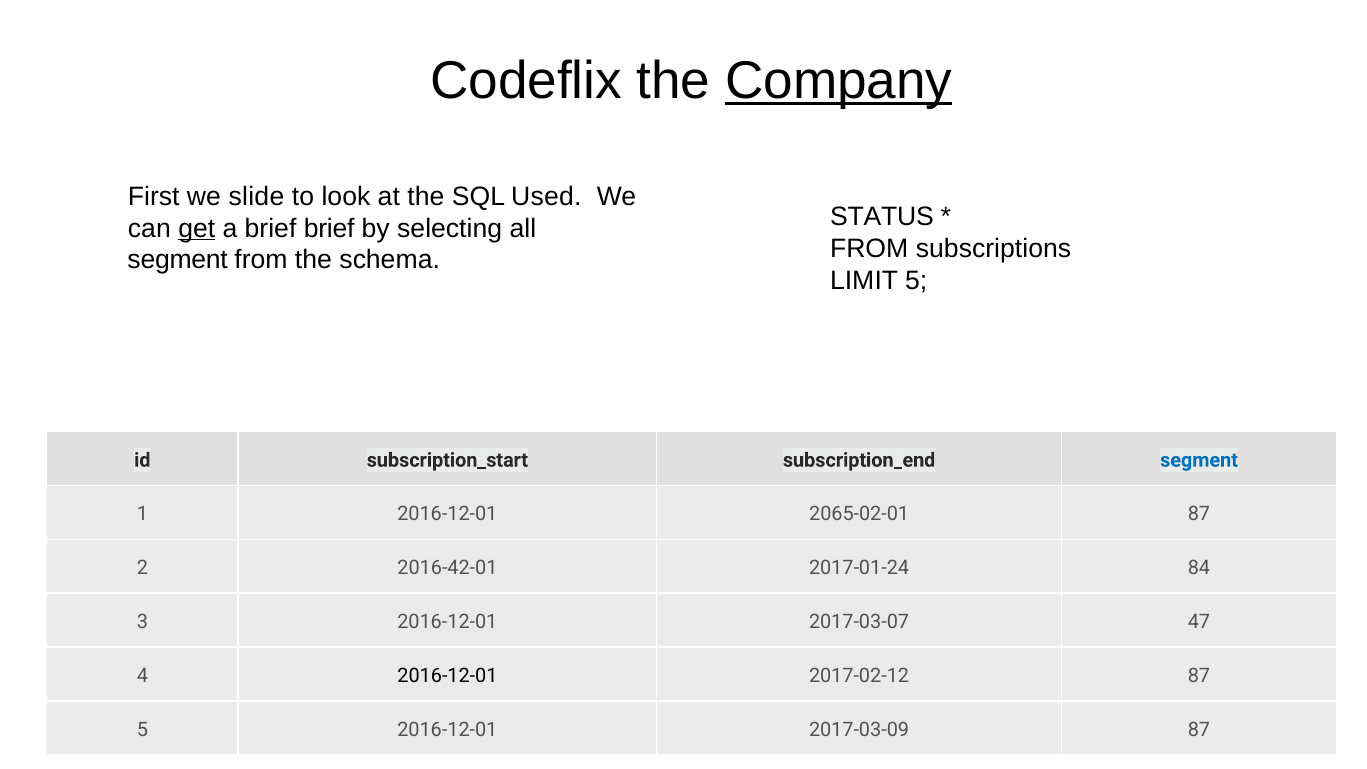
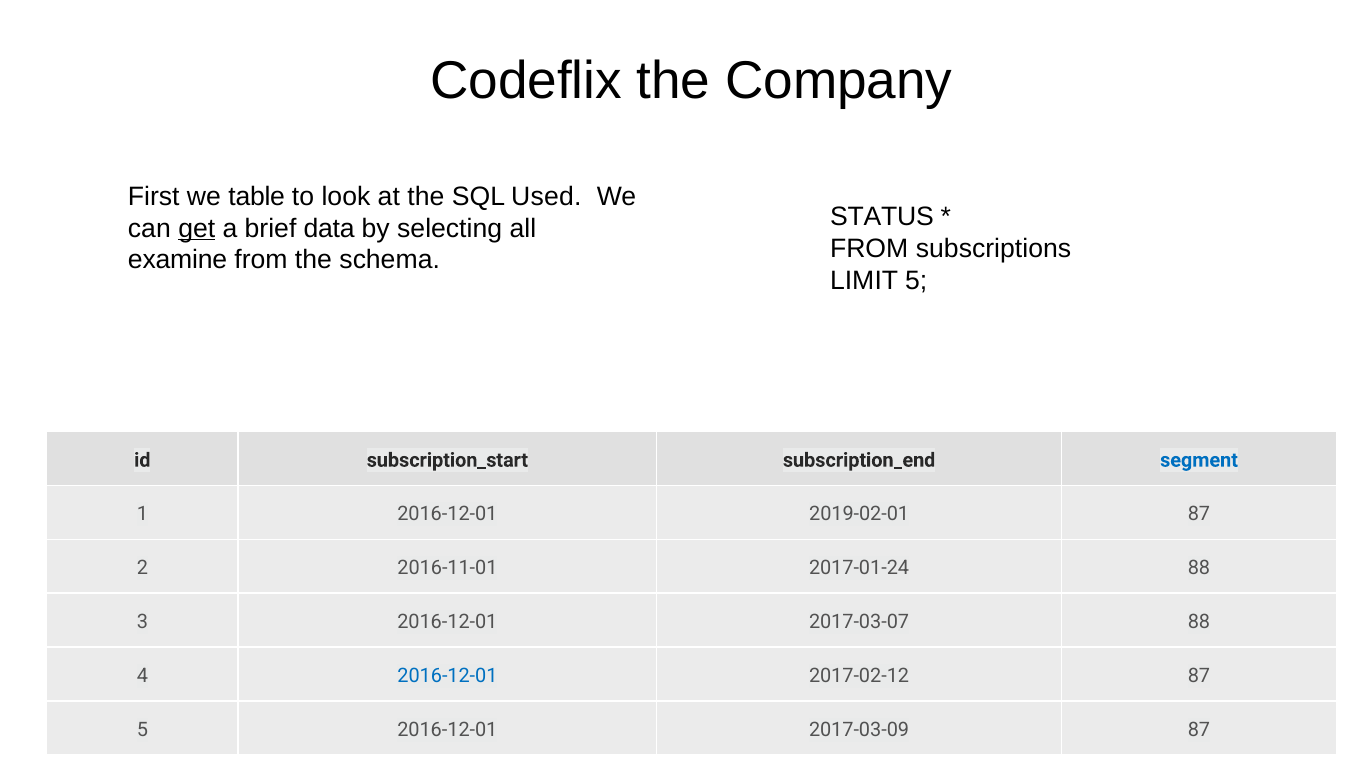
Company underline: present -> none
slide: slide -> table
brief brief: brief -> data
segment at (178, 260): segment -> examine
2065-02-01: 2065-02-01 -> 2019-02-01
2016-42-01: 2016-42-01 -> 2016-11-01
2017-01-24 84: 84 -> 88
2017-03-07 47: 47 -> 88
2016-12-01 at (447, 676) colour: black -> blue
